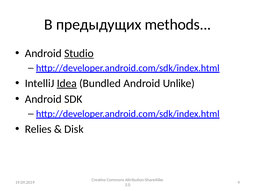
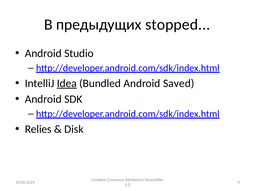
methods: methods -> stopped
Studio underline: present -> none
Unlike: Unlike -> Saved
